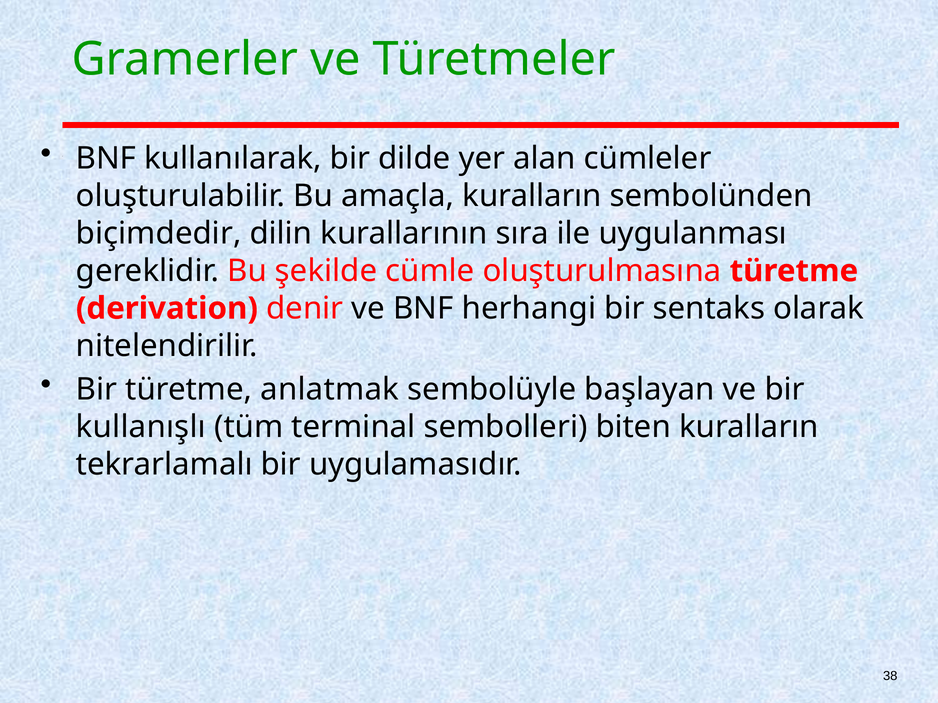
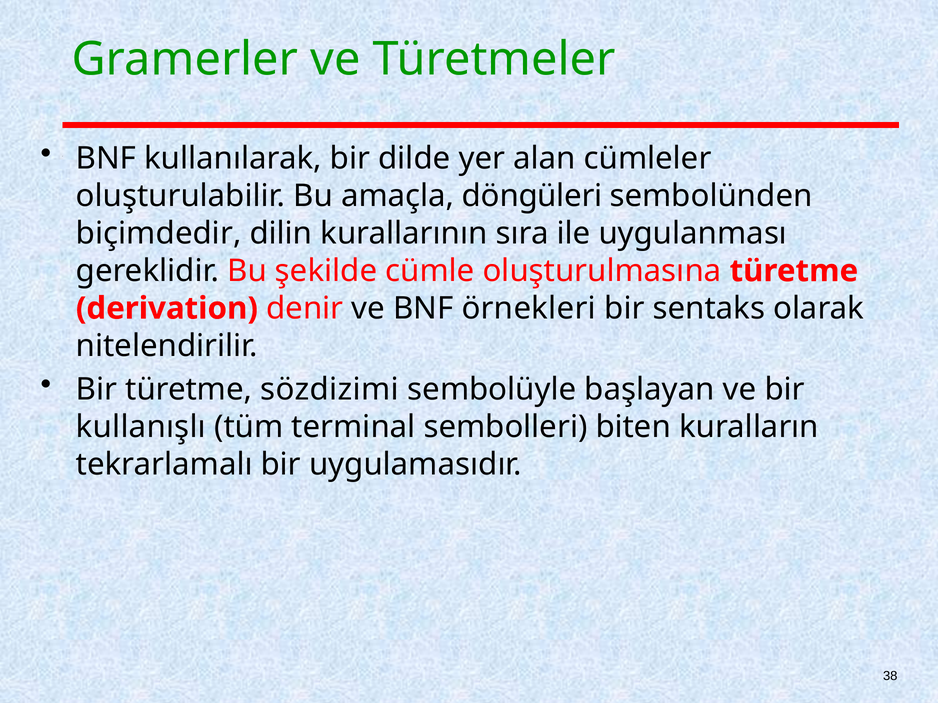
amaçla kuralların: kuralların -> döngüleri
herhangi: herhangi -> örnekleri
anlatmak: anlatmak -> sözdizimi
